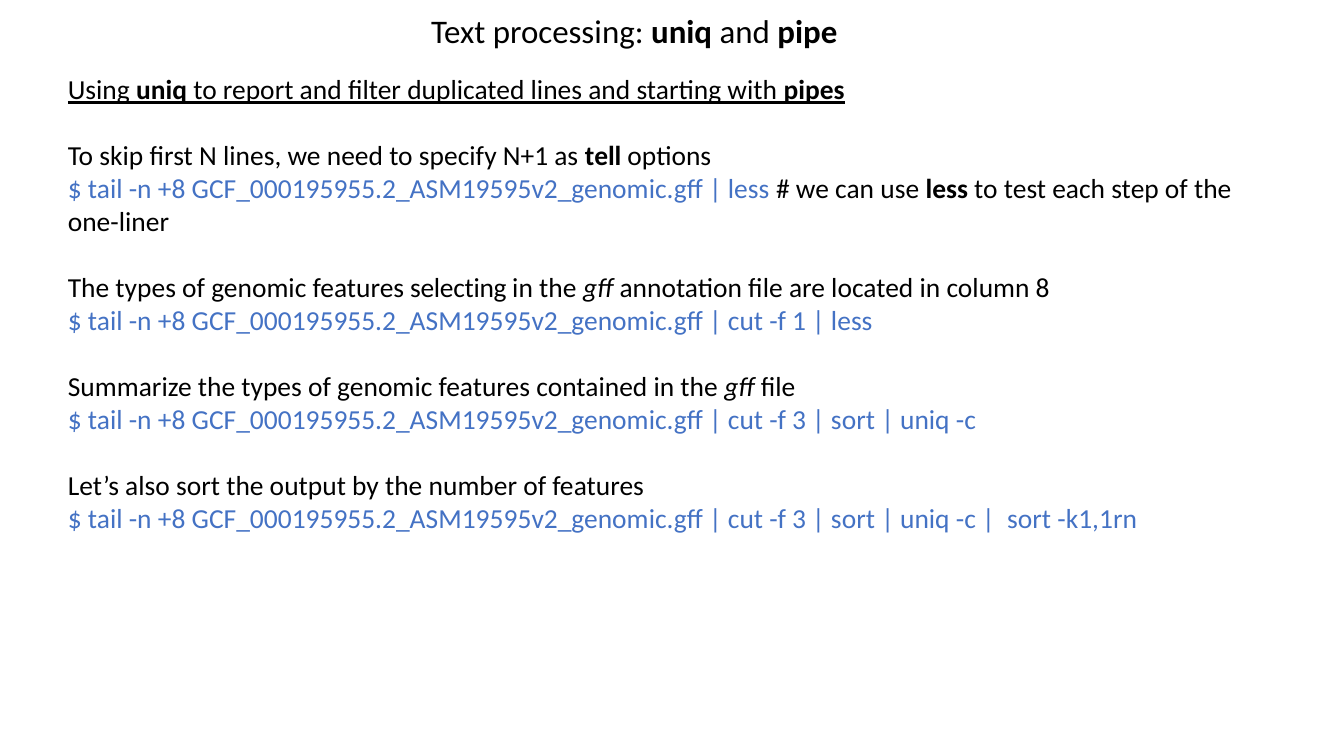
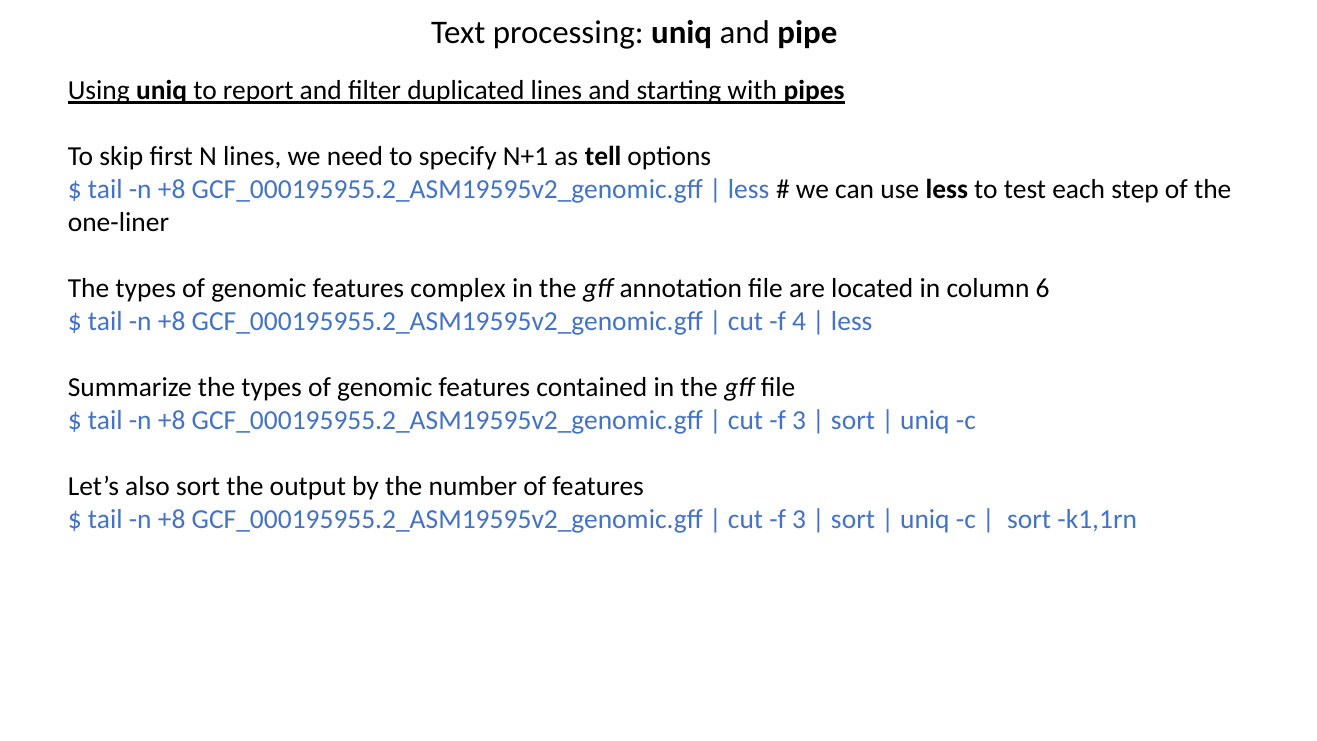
selecting: selecting -> complex
8: 8 -> 6
1: 1 -> 4
